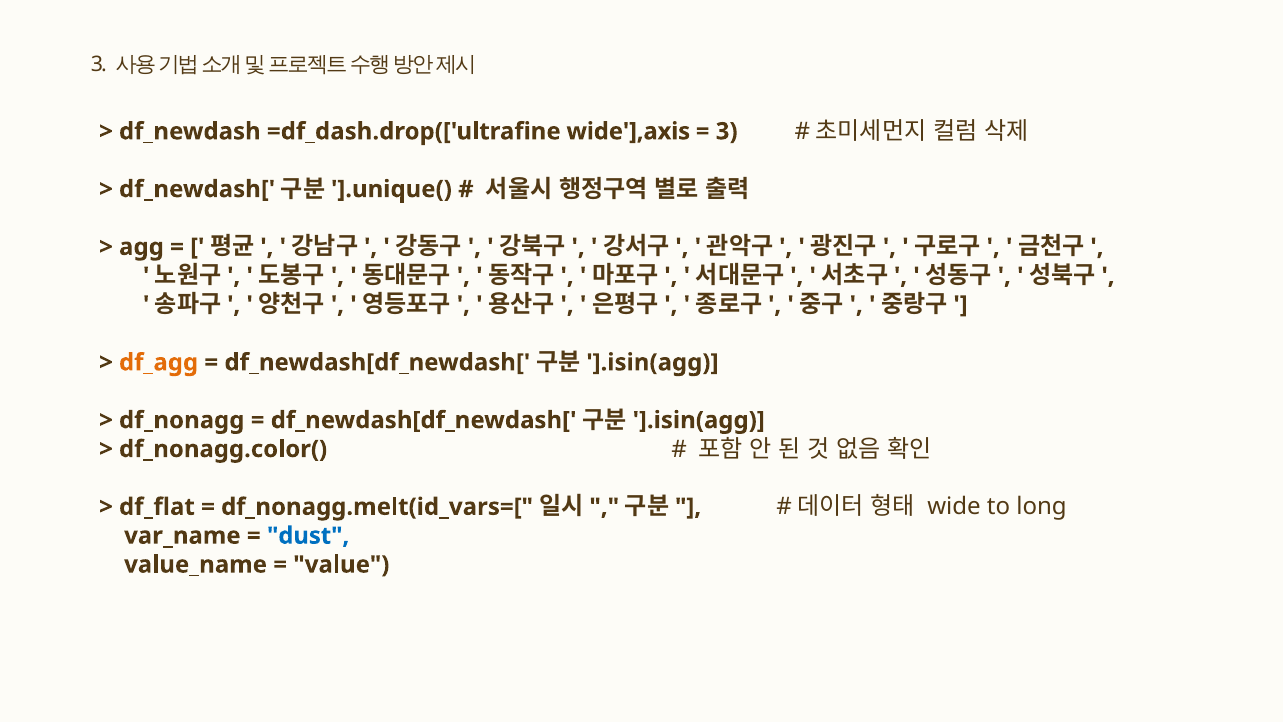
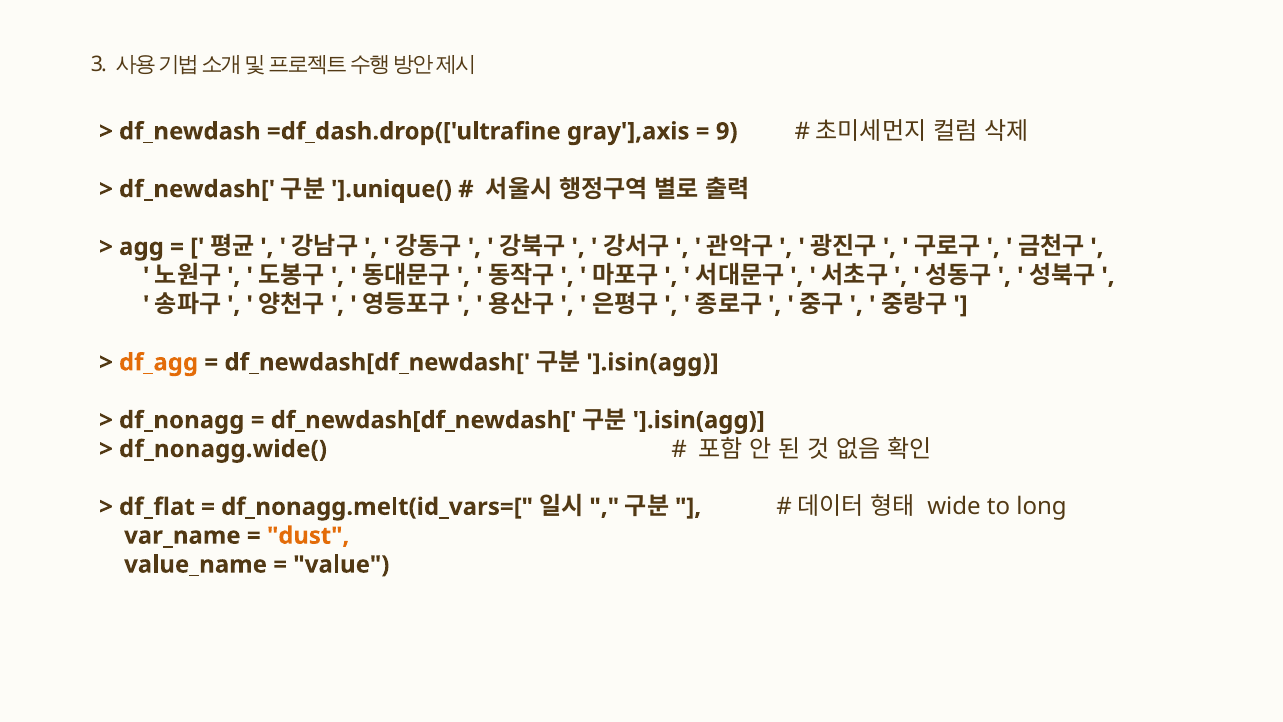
wide'],axis: wide'],axis -> gray'],axis
3 at (727, 131): 3 -> 9
df_nonagg.color(: df_nonagg.color( -> df_nonagg.wide(
dust colour: blue -> orange
